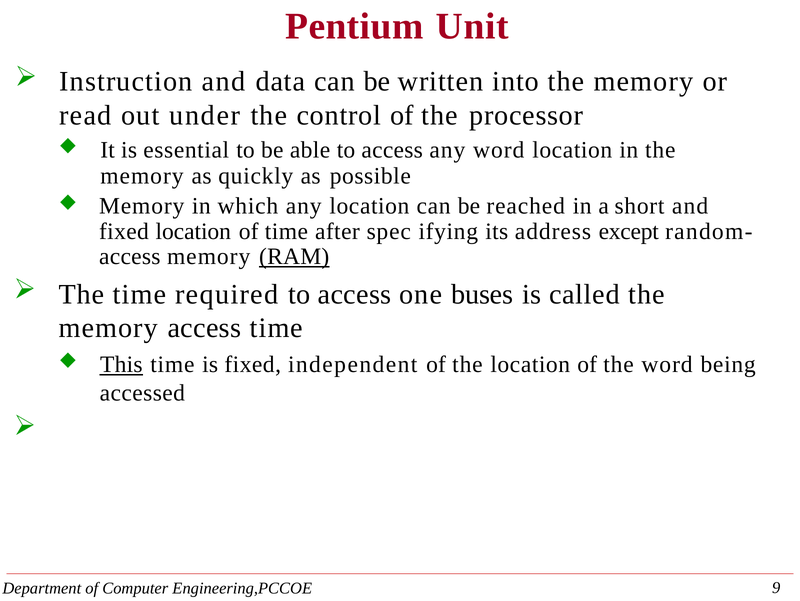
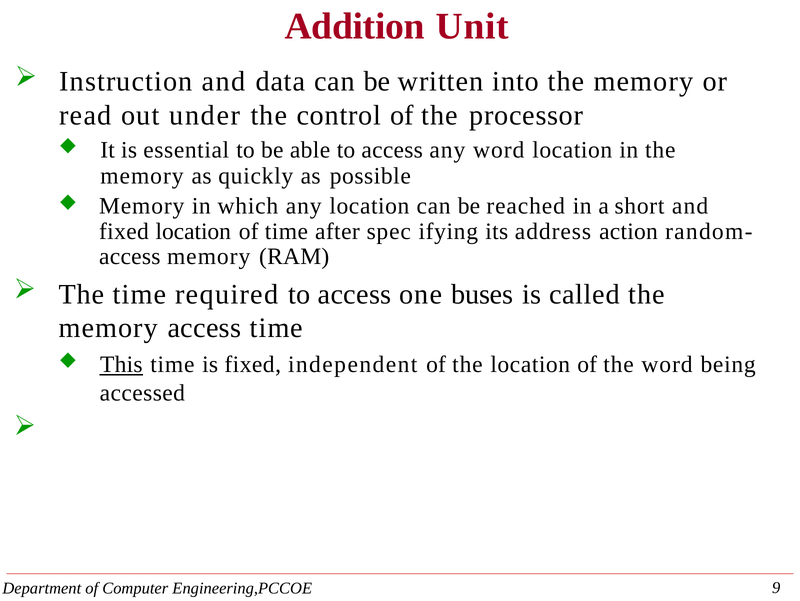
Pentium: Pentium -> Addition
except: except -> action
RAM underline: present -> none
